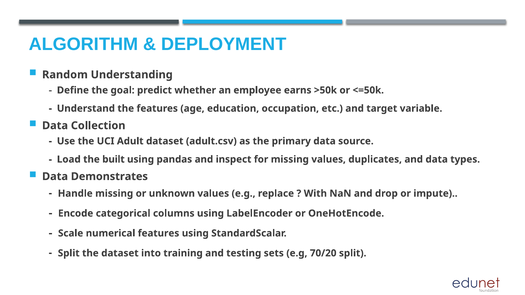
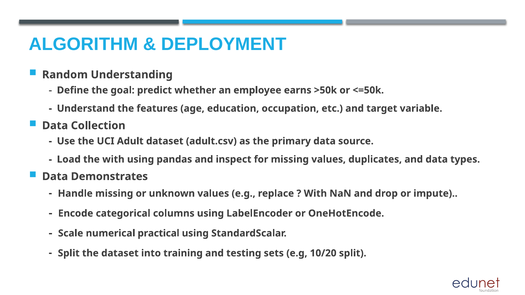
the built: built -> with
numerical features: features -> practical
70/20: 70/20 -> 10/20
